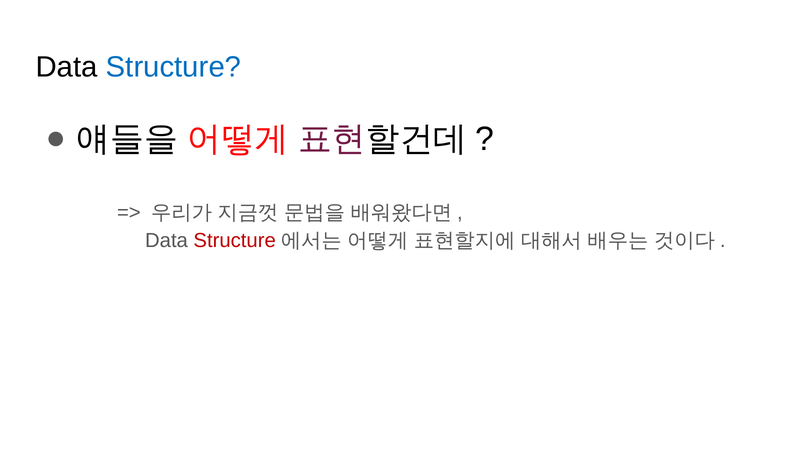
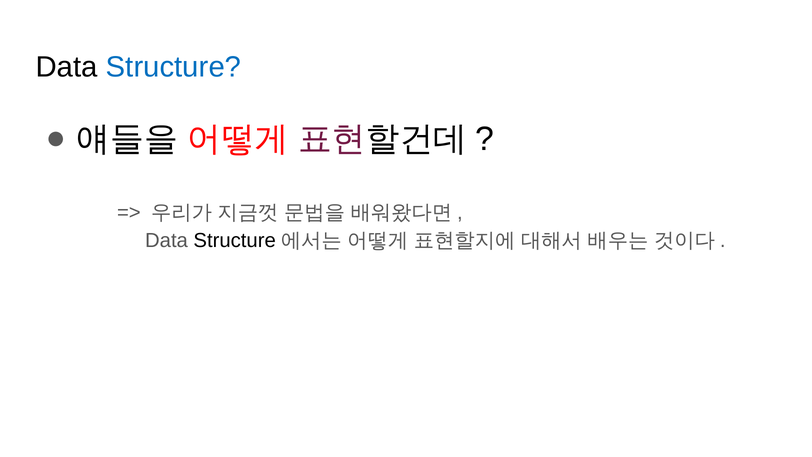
Structure at (235, 240) colour: red -> black
